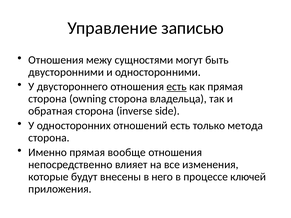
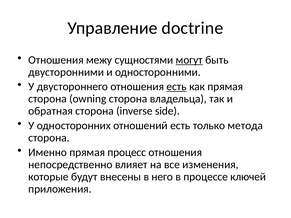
записью: записью -> doctrine
могут underline: none -> present
вообще: вообще -> процесс
